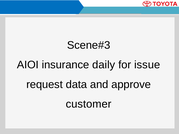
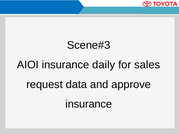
issue: issue -> sales
customer at (89, 104): customer -> insurance
